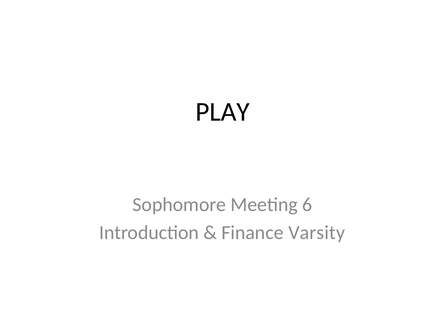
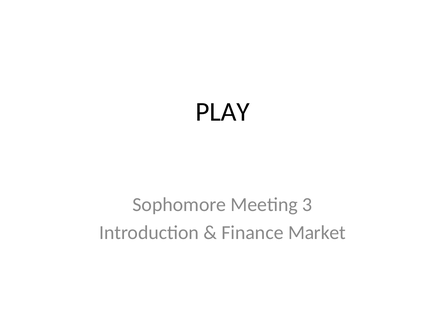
6: 6 -> 3
Varsity: Varsity -> Market
